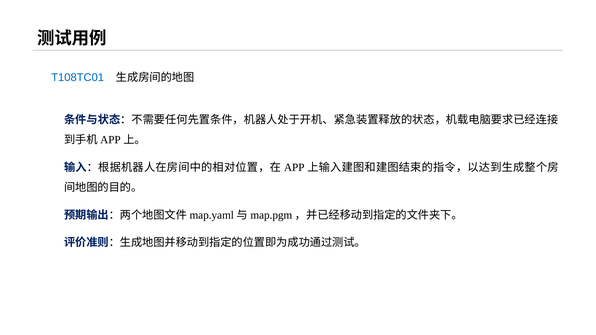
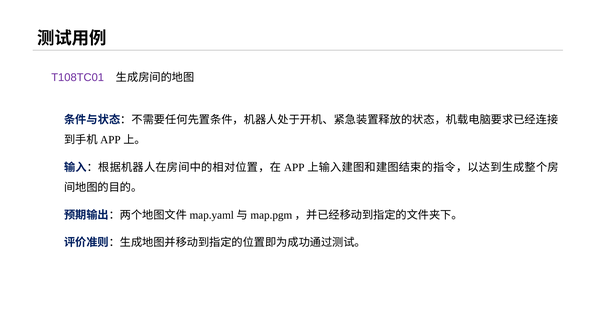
T108TC01 colour: blue -> purple
